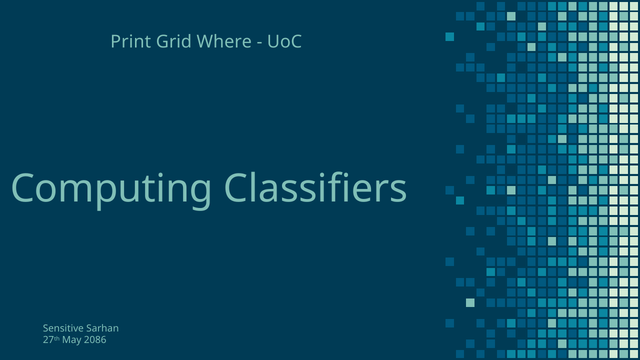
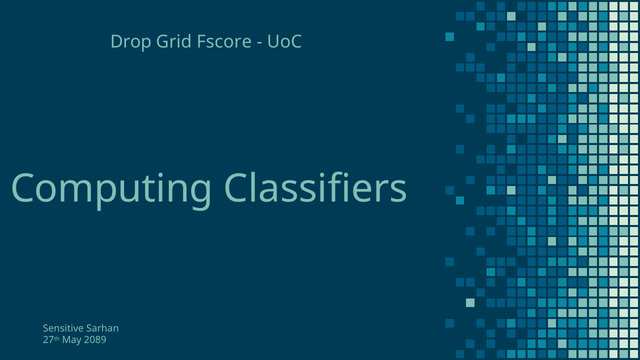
Print: Print -> Drop
Where: Where -> Fscore
2086: 2086 -> 2089
